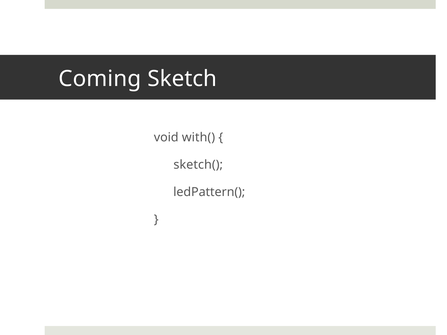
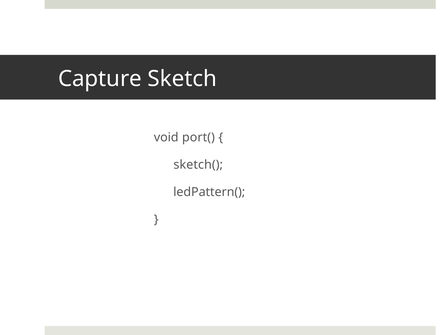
Coming: Coming -> Capture
with(: with( -> port(
